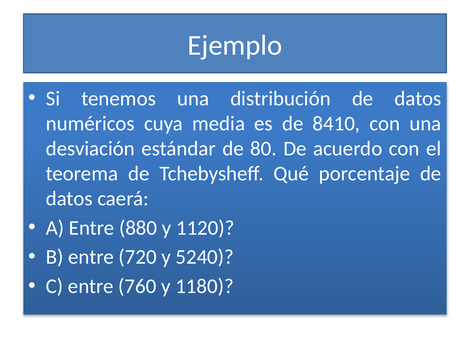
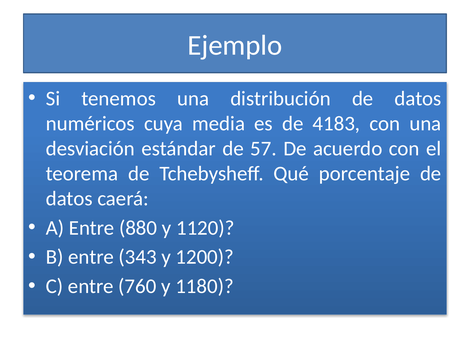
8410: 8410 -> 4183
80: 80 -> 57
720: 720 -> 343
5240: 5240 -> 1200
